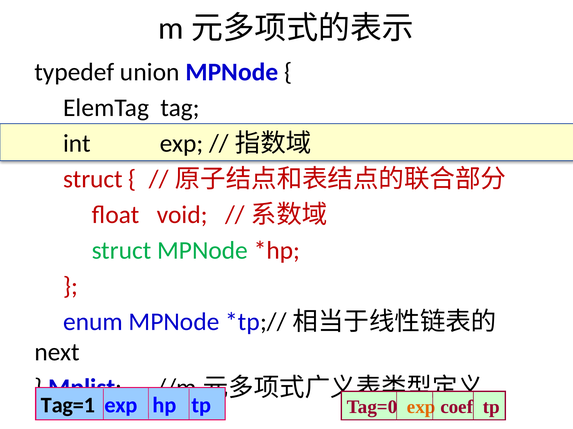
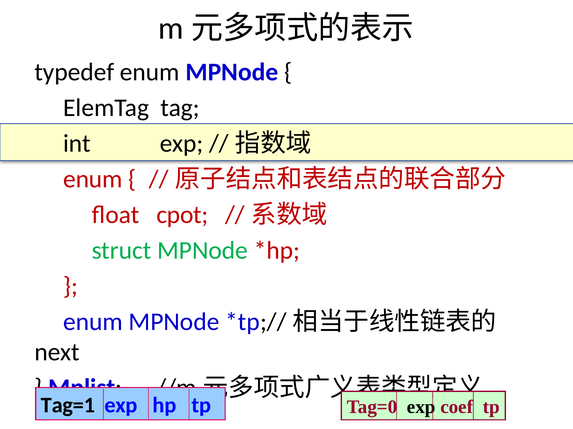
typedef union: union -> enum
struct at (93, 179): struct -> enum
void: void -> cpot
exp at (421, 408) colour: orange -> black
